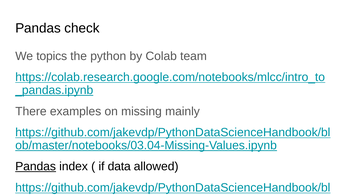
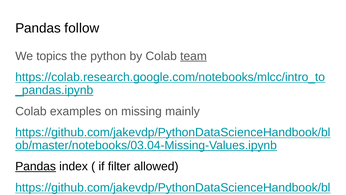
check: check -> follow
team underline: none -> present
There at (31, 111): There -> Colab
data: data -> filter
